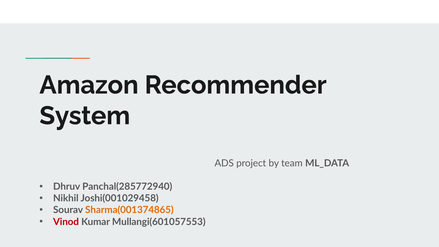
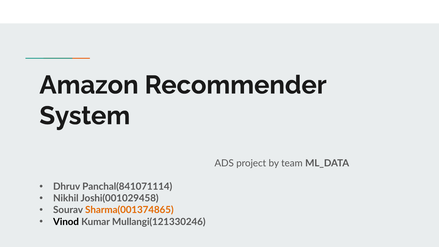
Panchal(285772940: Panchal(285772940 -> Panchal(841071114
Vinod colour: red -> black
Mullangi(601057553: Mullangi(601057553 -> Mullangi(121330246
